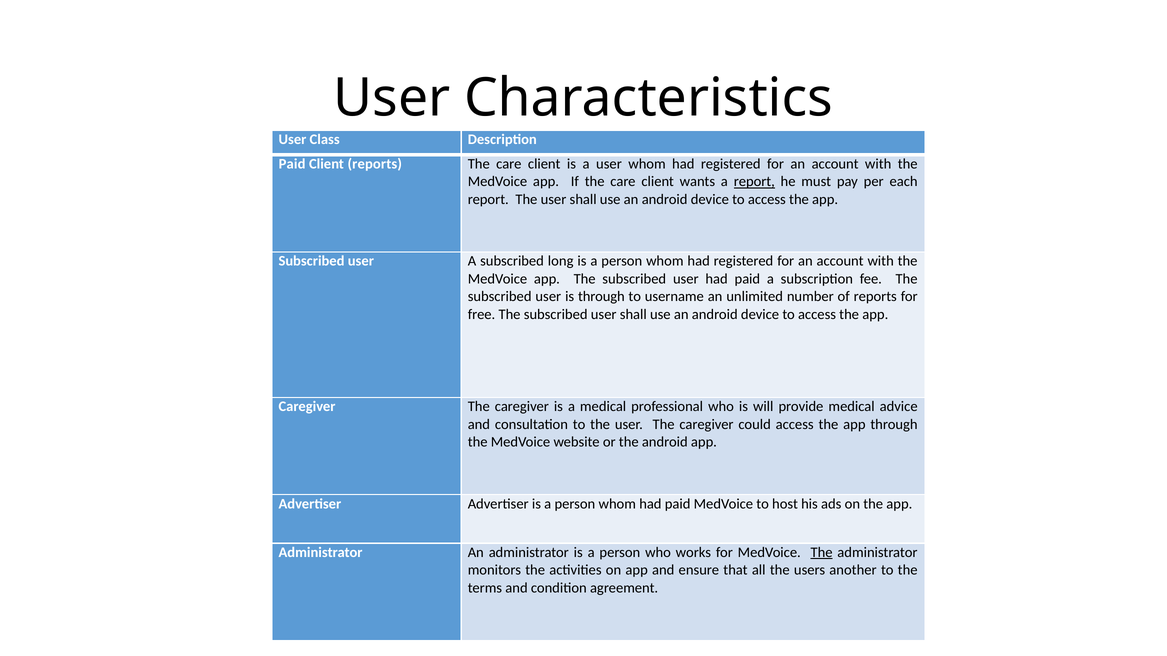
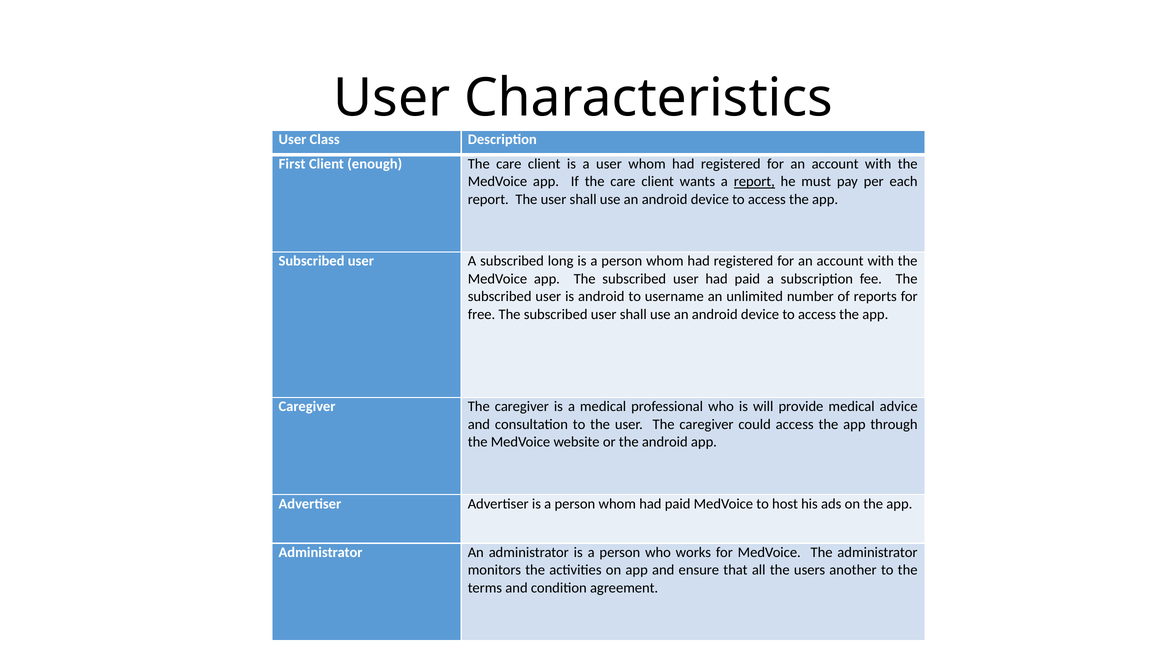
Paid at (292, 164): Paid -> First
Client reports: reports -> enough
is through: through -> android
The at (822, 553) underline: present -> none
